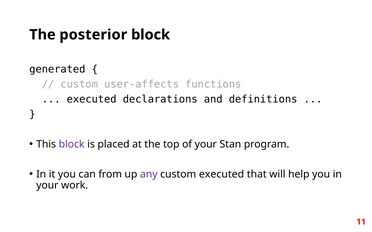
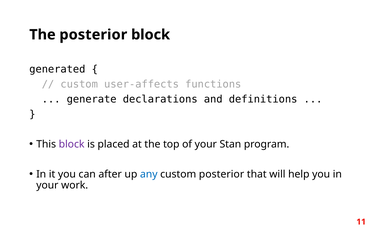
executed at (92, 99): executed -> generate
from: from -> after
any colour: purple -> blue
custom executed: executed -> posterior
